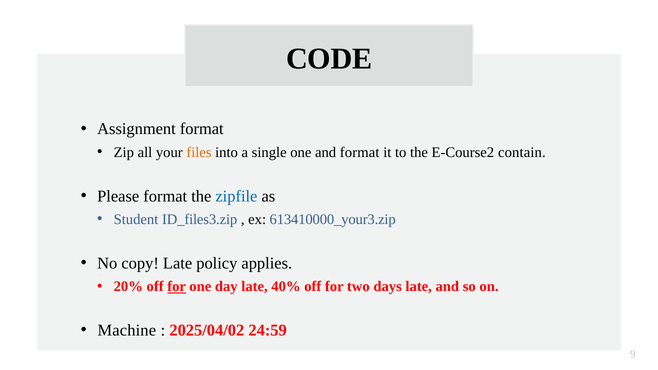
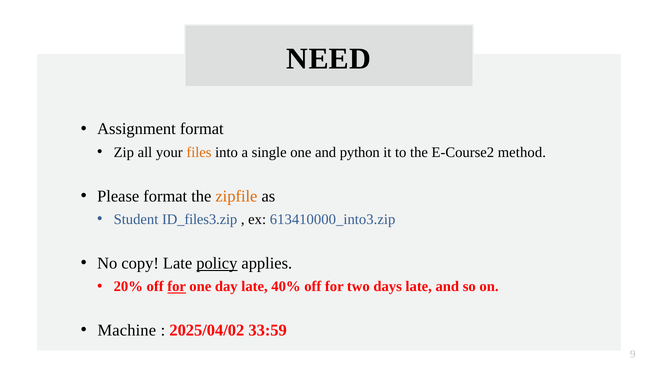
CODE: CODE -> NEED
and format: format -> python
contain: contain -> method
zipfile colour: blue -> orange
613410000_your3.zip: 613410000_your3.zip -> 613410000_into3.zip
policy underline: none -> present
24:59: 24:59 -> 33:59
